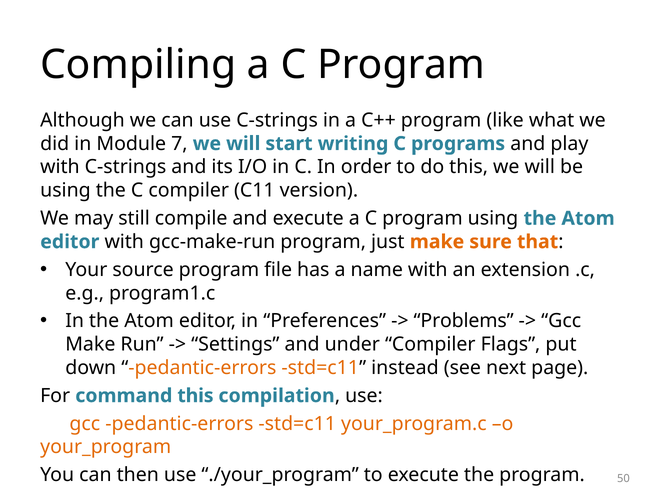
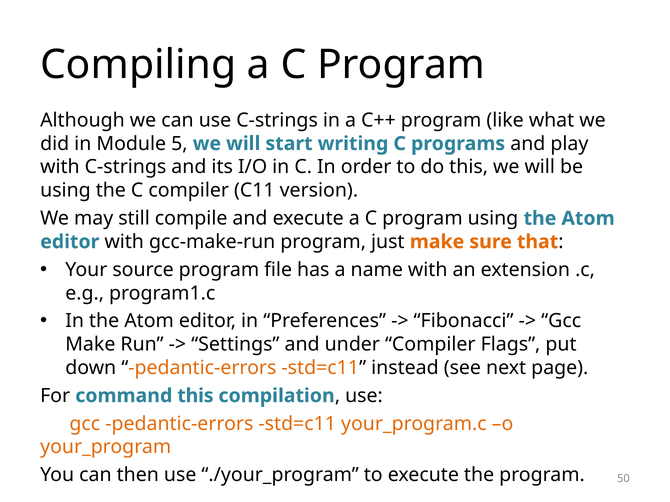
7: 7 -> 5
Problems: Problems -> Fibonacci
